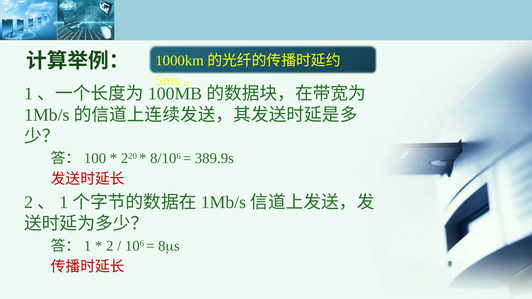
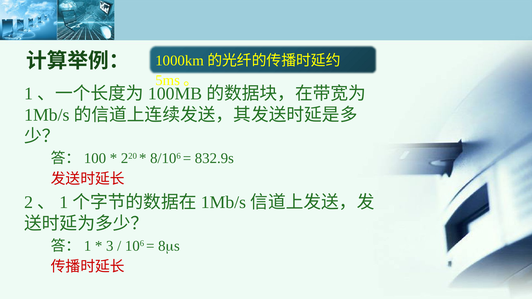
389.9s: 389.9s -> 832.9s
2: 2 -> 3
